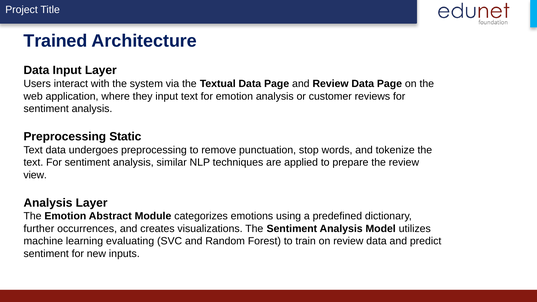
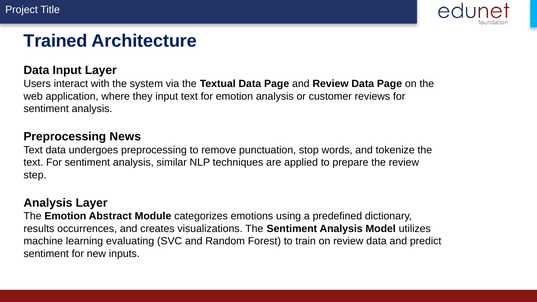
Static: Static -> News
view: view -> step
further: further -> results
